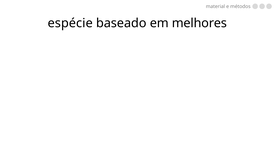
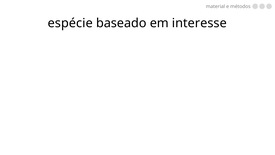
melhores: melhores -> interesse
